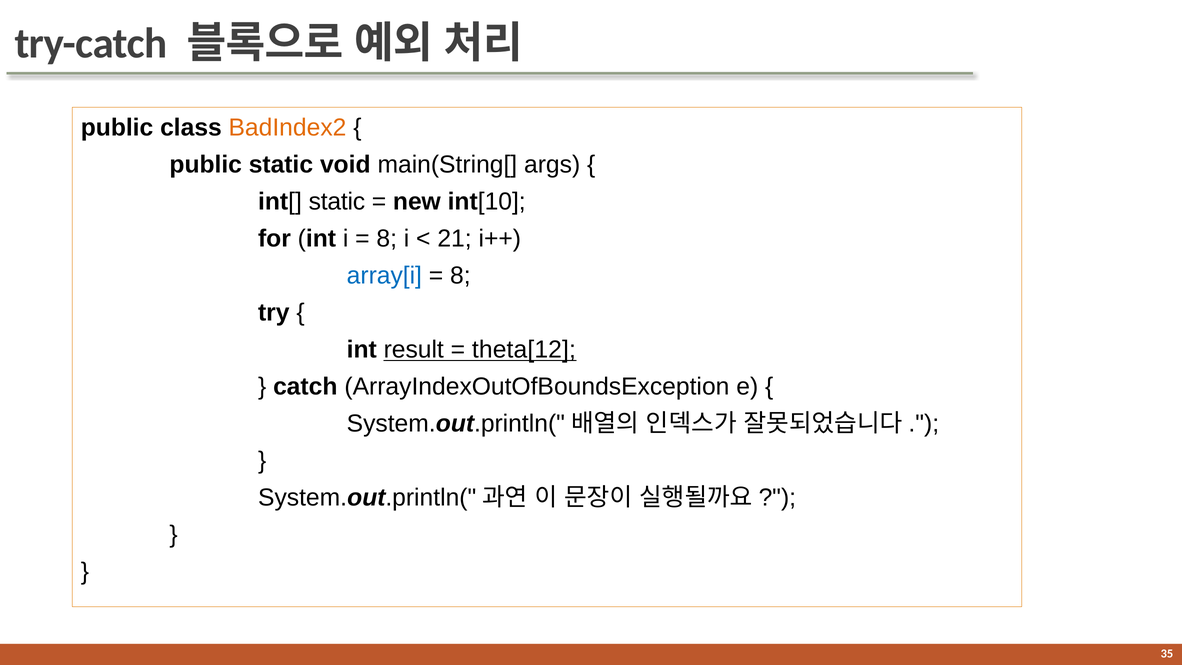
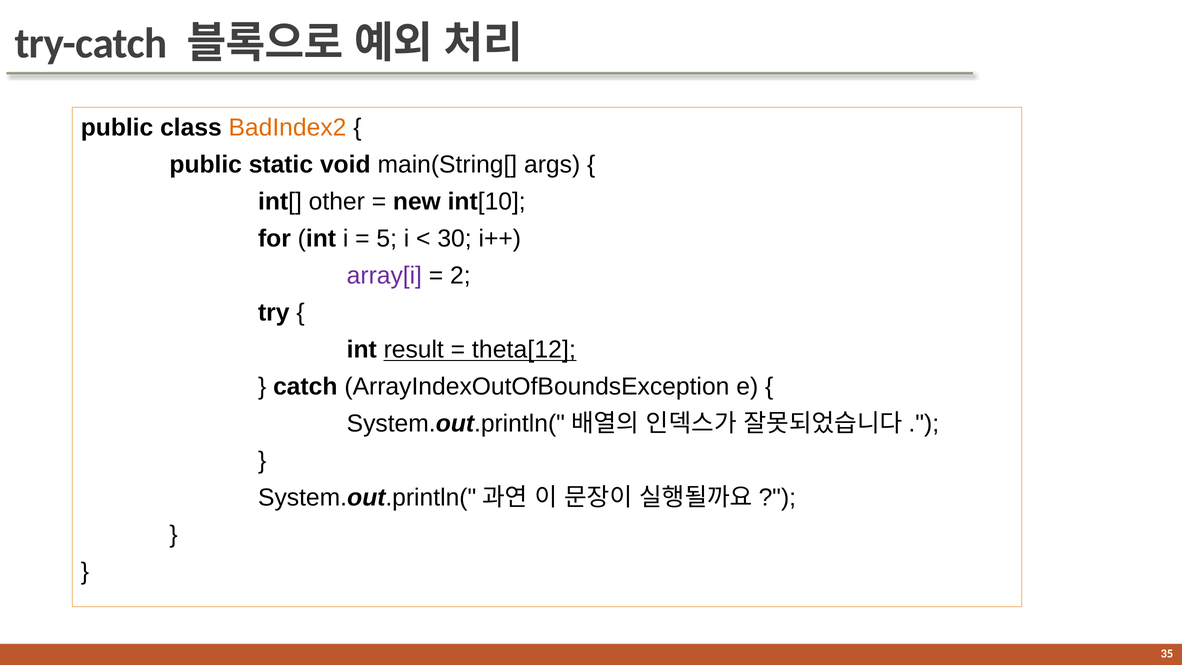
int[ static: static -> other
8 at (387, 239): 8 -> 5
21: 21 -> 30
array[i colour: blue -> purple
8 at (460, 276): 8 -> 2
